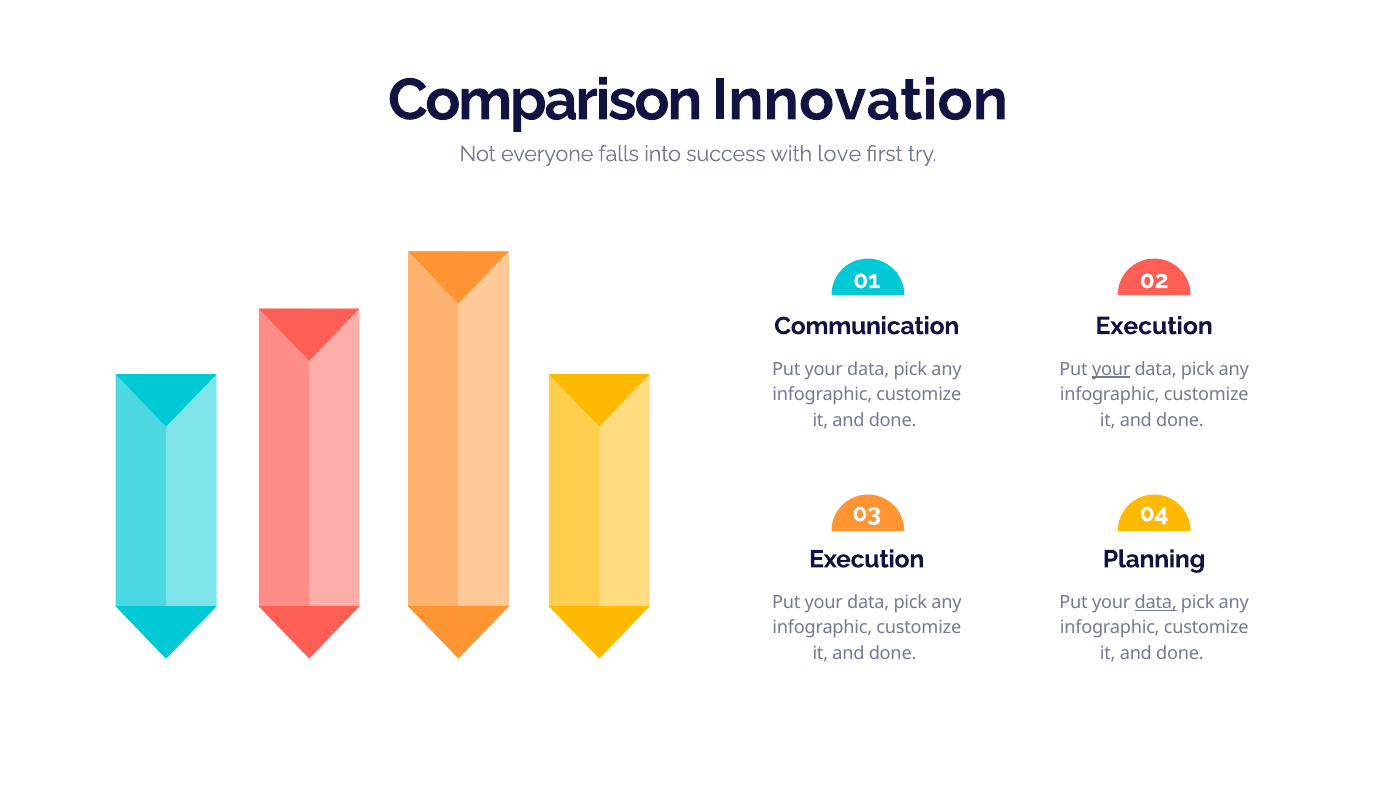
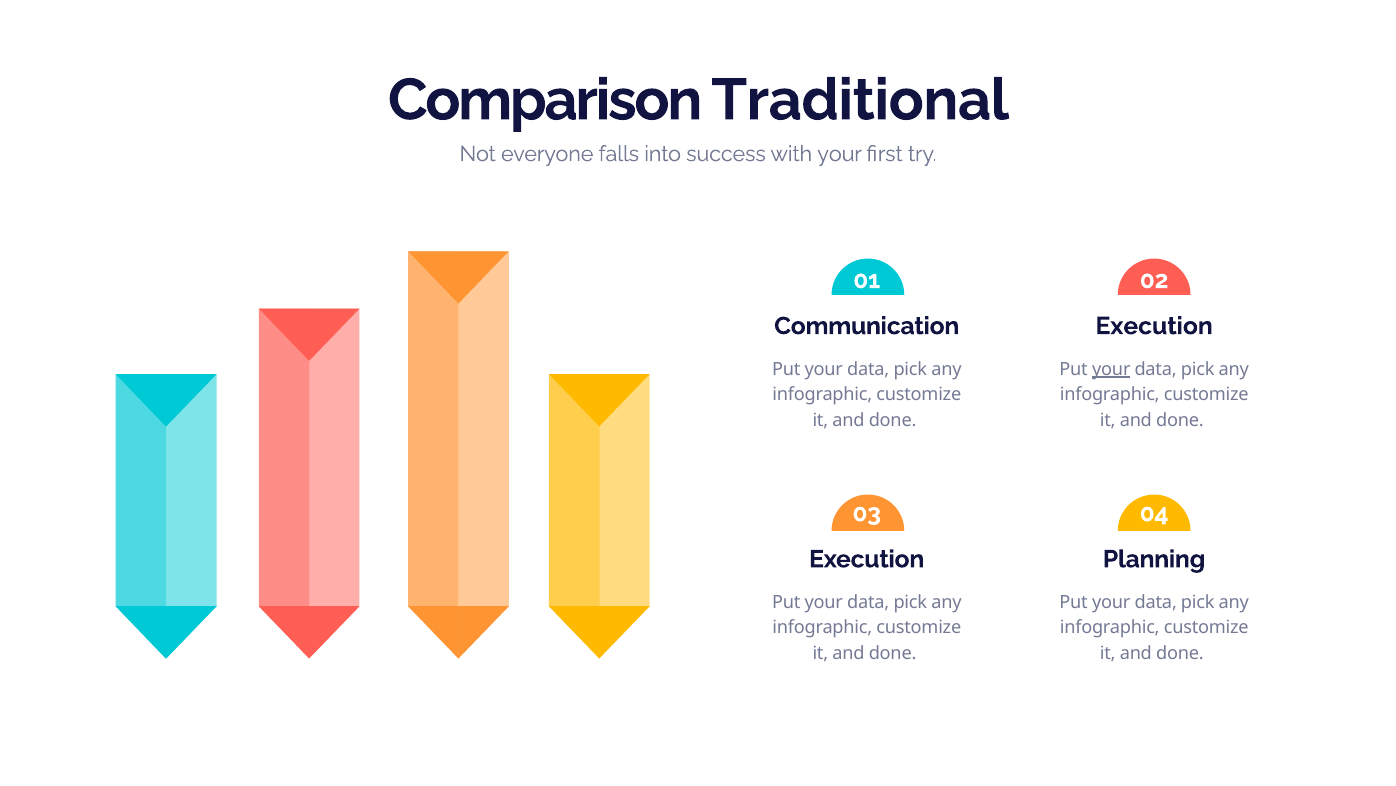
Innovation: Innovation -> Traditional
with love: love -> your
data at (1156, 602) underline: present -> none
